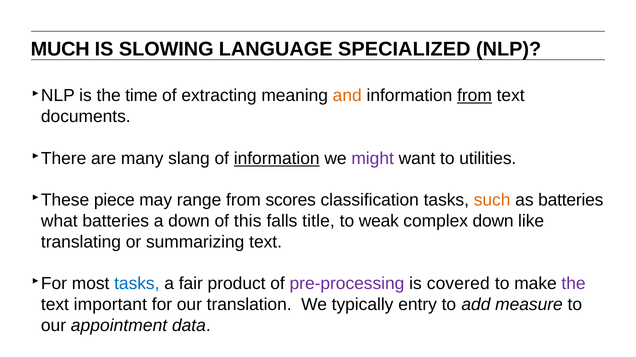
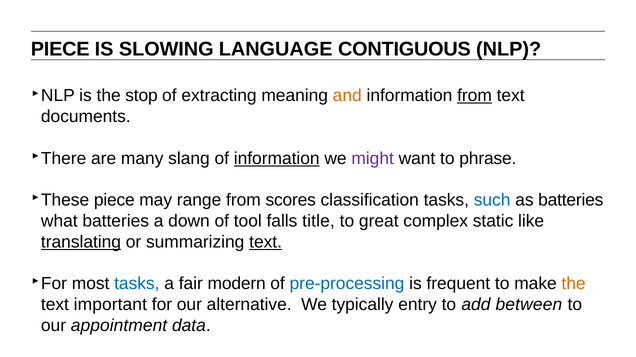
MUCH at (60, 49): MUCH -> PIECE
SPECIALIZED: SPECIALIZED -> CONTIGUOUS
time: time -> stop
utilities: utilities -> phrase
such colour: orange -> blue
this: this -> tool
weak: weak -> great
complex down: down -> static
translating underline: none -> present
text at (266, 242) underline: none -> present
product: product -> modern
pre-processing colour: purple -> blue
covered: covered -> frequent
the at (574, 284) colour: purple -> orange
translation: translation -> alternative
measure: measure -> between
